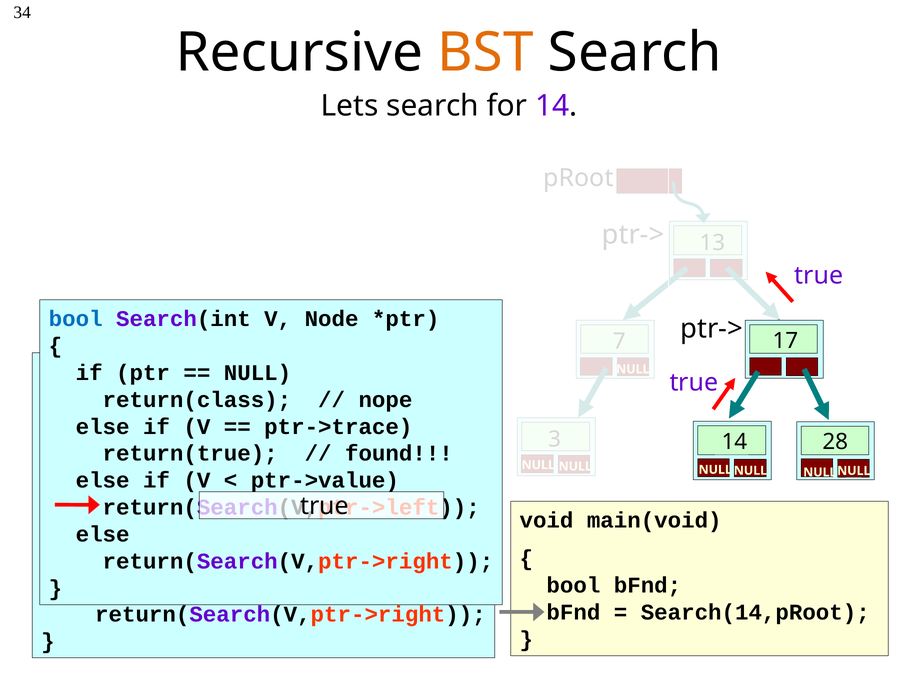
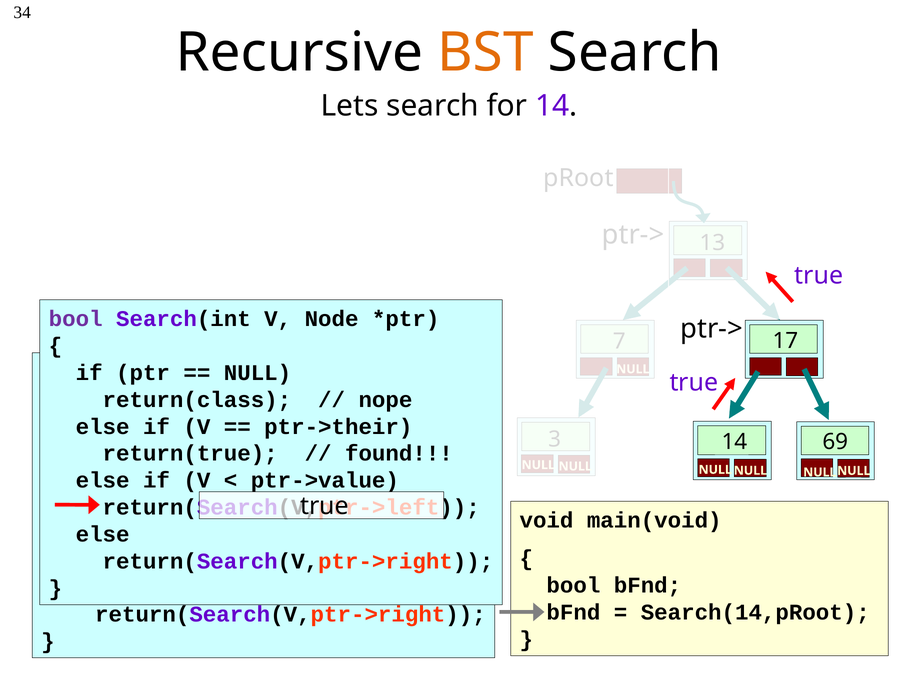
bool at (76, 319) colour: blue -> purple
ptr->trace: ptr->trace -> ptr->their
28: 28 -> 69
